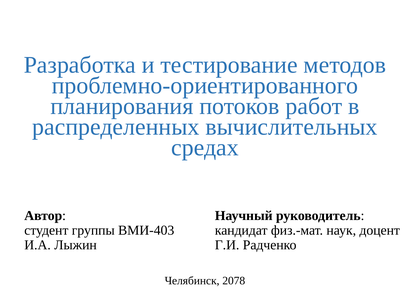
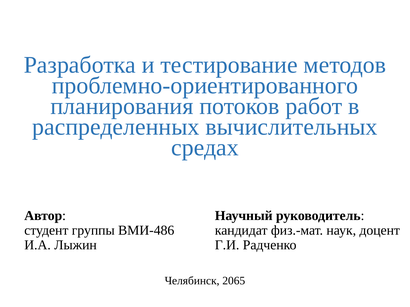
ВМИ-403: ВМИ-403 -> ВМИ-486
2078: 2078 -> 2065
